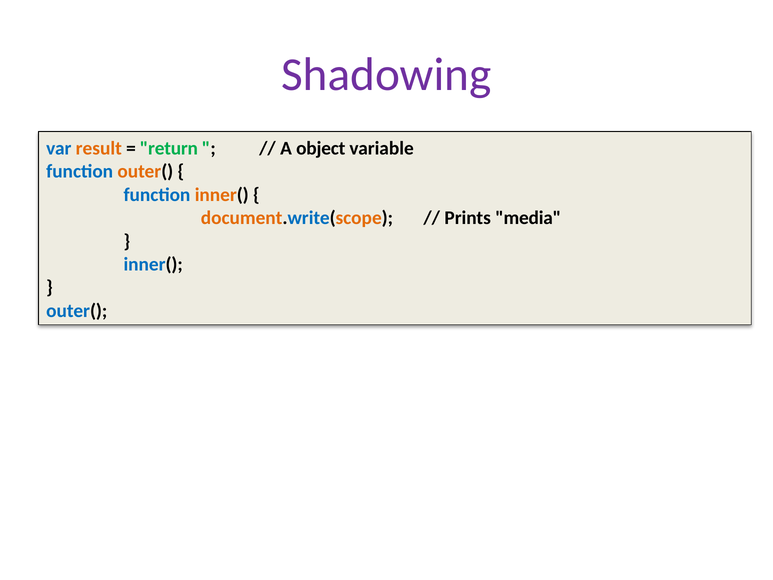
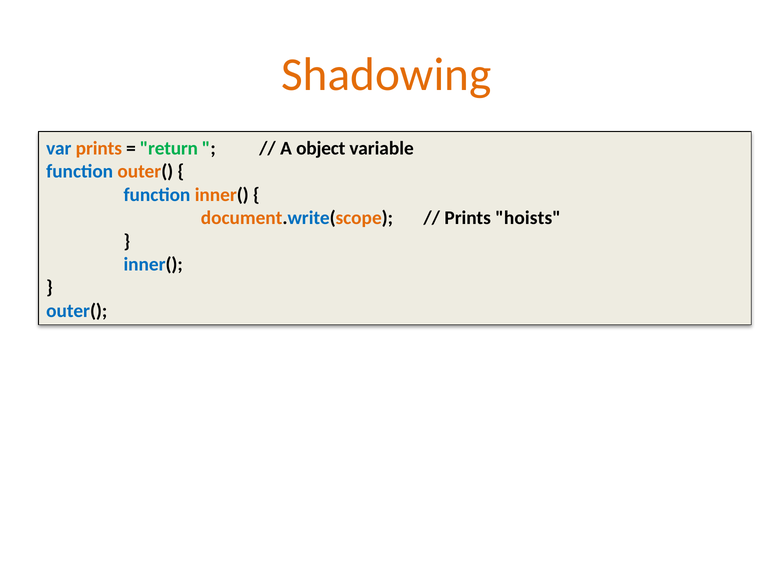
Shadowing colour: purple -> orange
var result: result -> prints
media: media -> hoists
